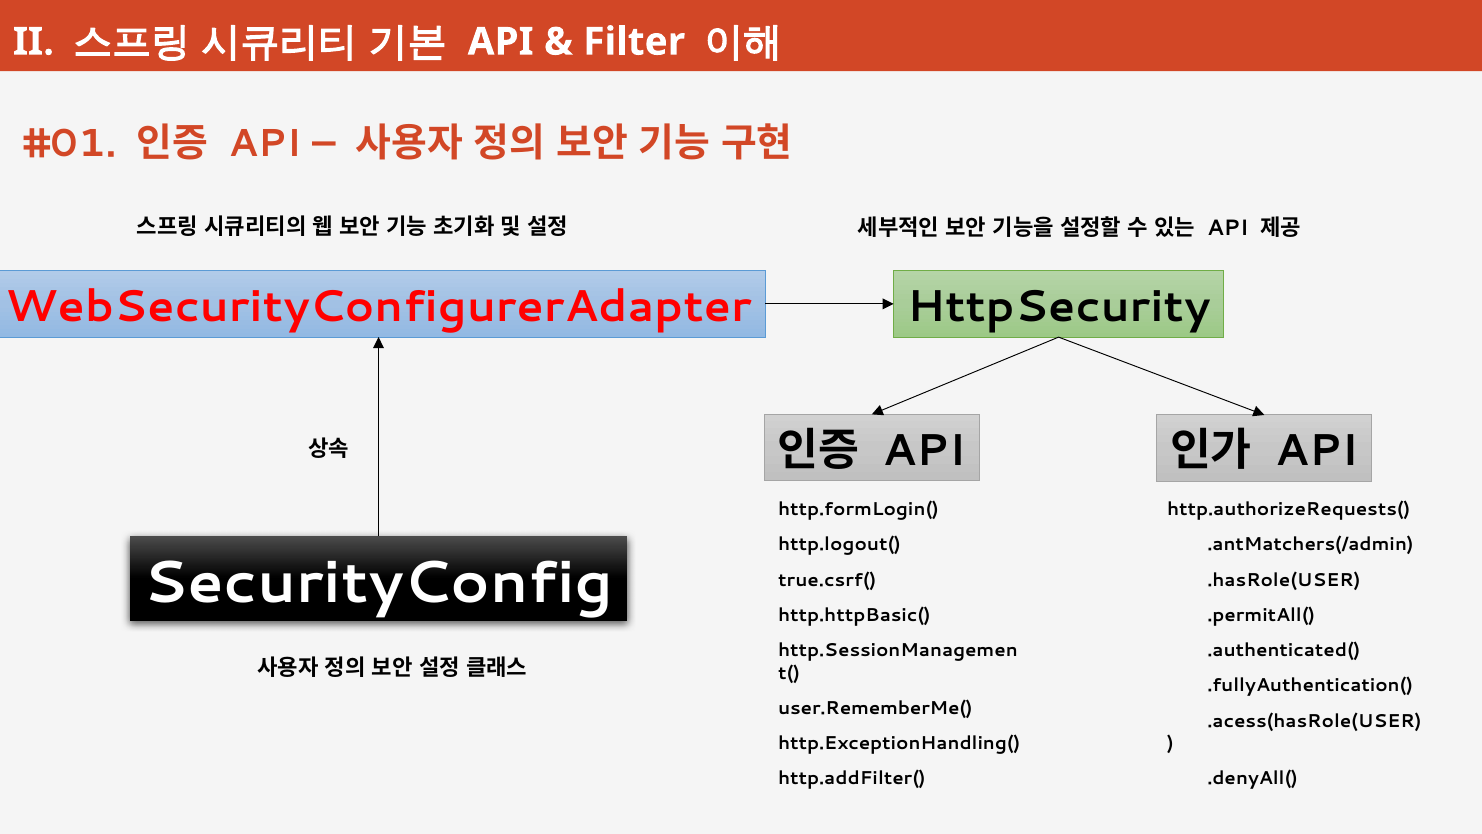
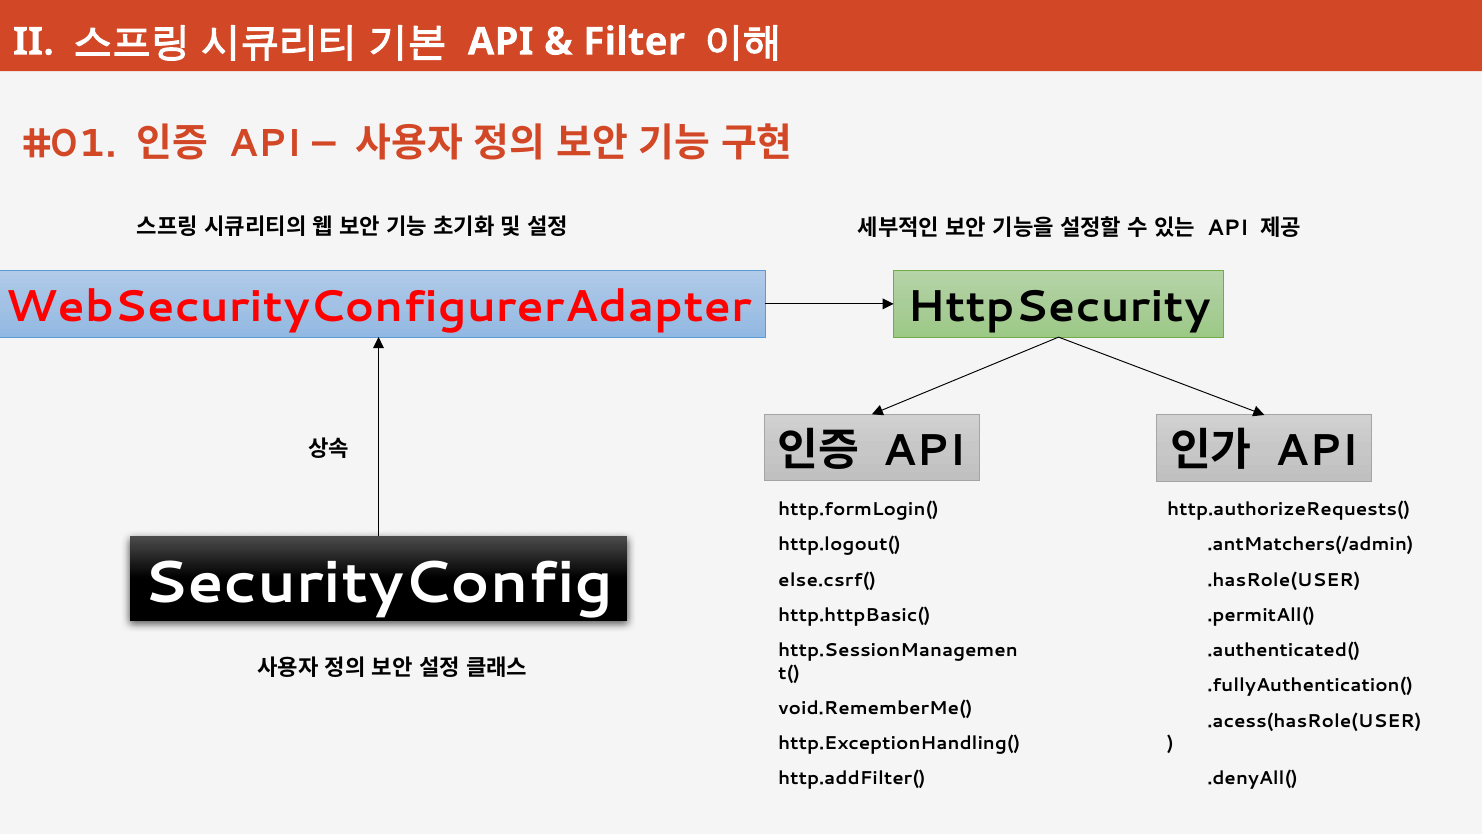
true.csrf(: true.csrf( -> else.csrf(
user.RememberMe(: user.RememberMe( -> void.RememberMe(
